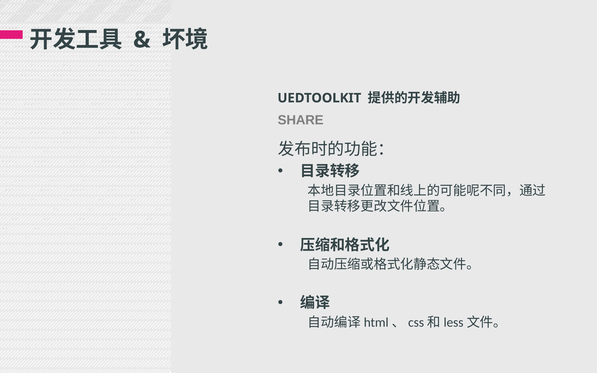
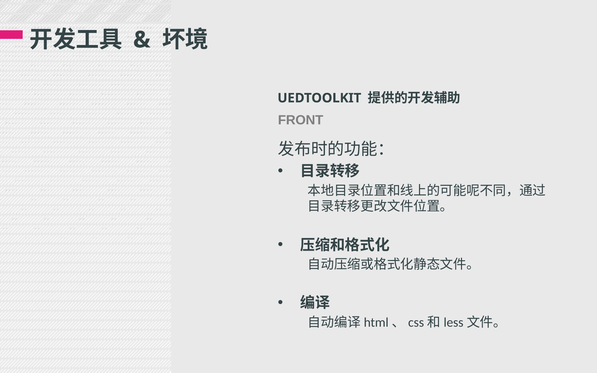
SHARE: SHARE -> FRONT
